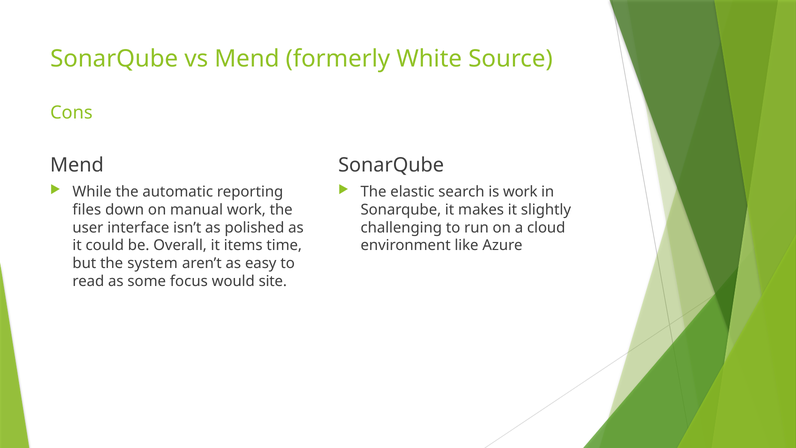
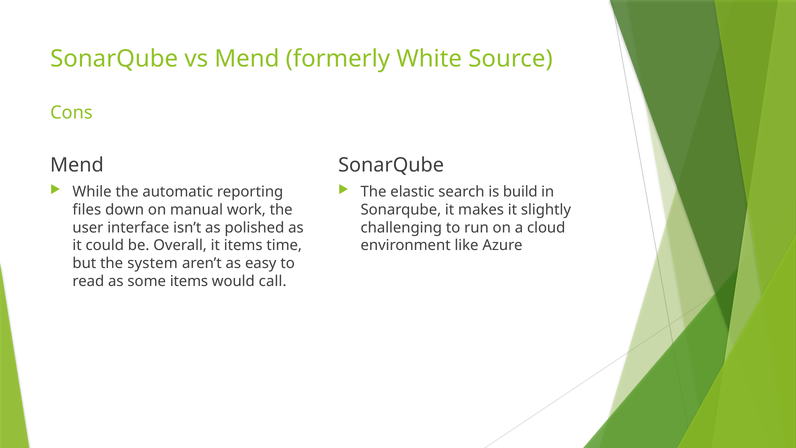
is work: work -> build
some focus: focus -> items
site: site -> call
